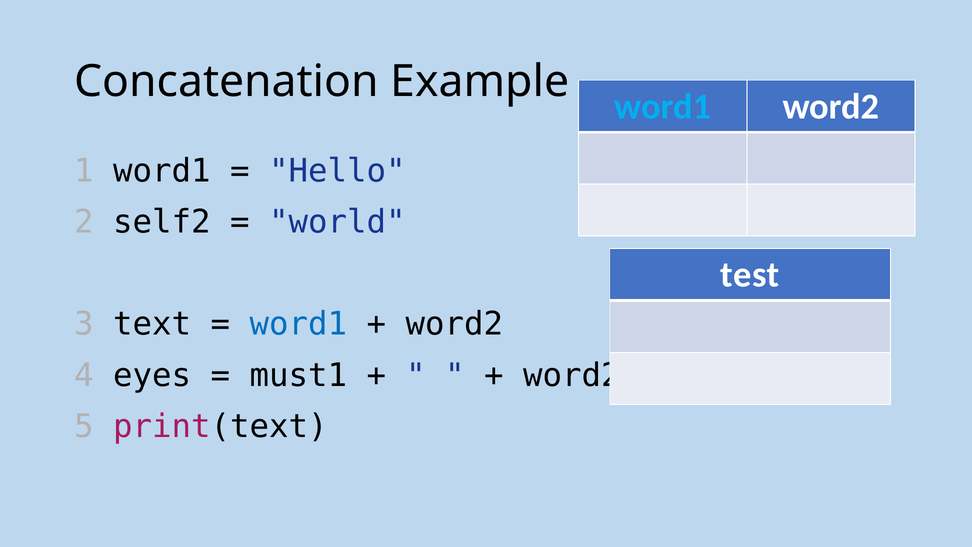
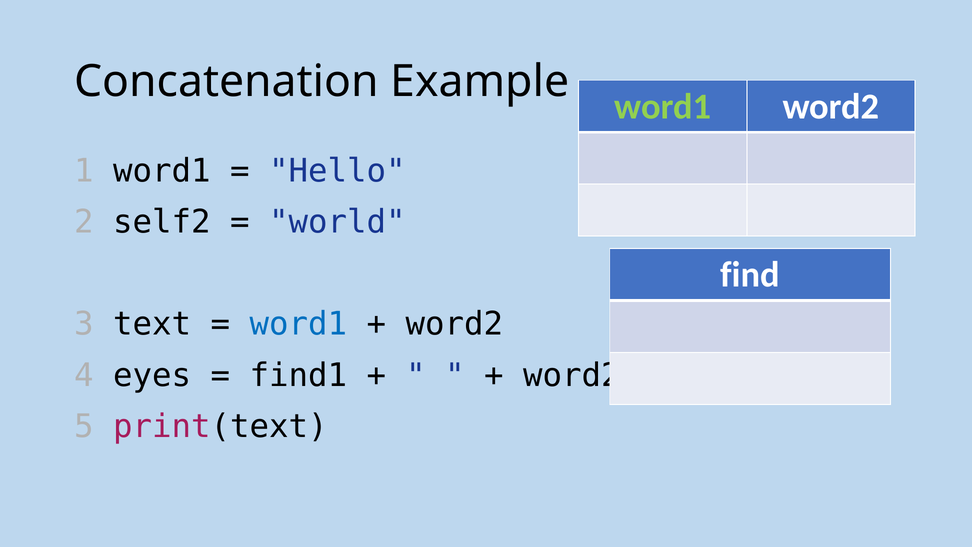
word1 at (663, 107) colour: light blue -> light green
test: test -> find
must1: must1 -> find1
